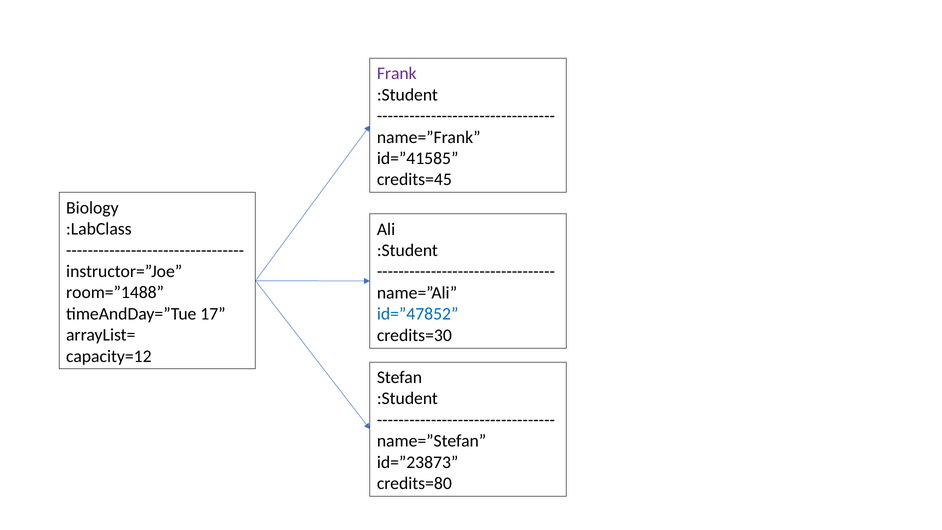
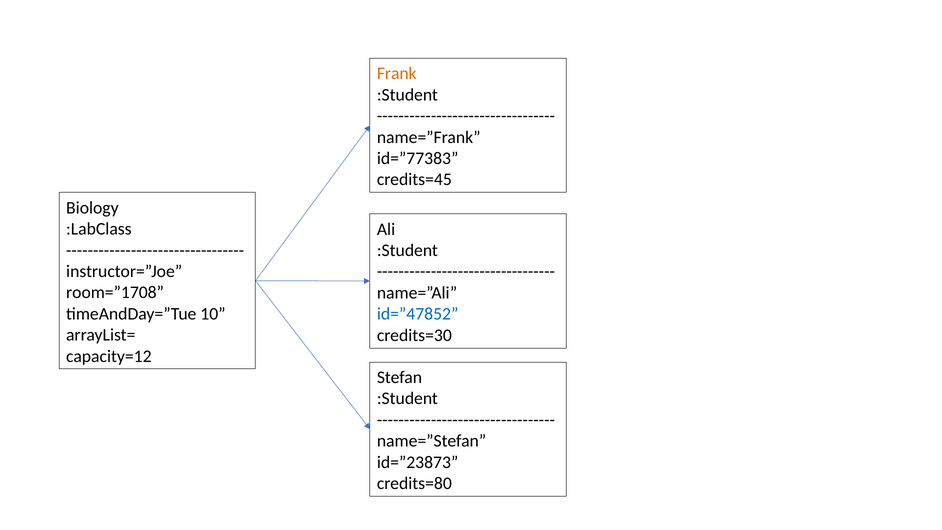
Frank colour: purple -> orange
id=”41585: id=”41585 -> id=”77383
room=”1488: room=”1488 -> room=”1708
17: 17 -> 10
